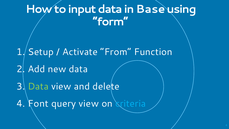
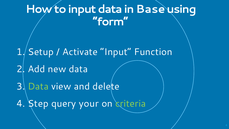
Activate From: From -> Input
Font: Font -> Step
query view: view -> your
criteria colour: light blue -> light green
